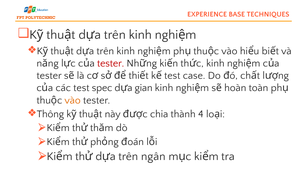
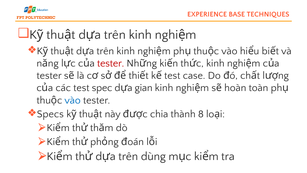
vào at (73, 100) colour: orange -> blue
Thông: Thông -> Specs
4: 4 -> 8
ngân: ngân -> dùng
